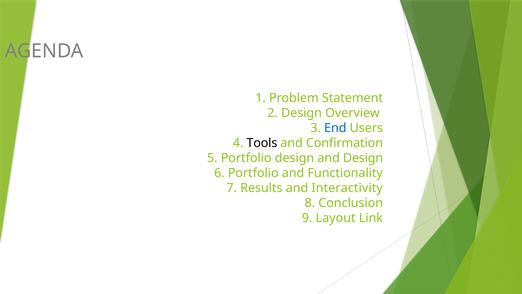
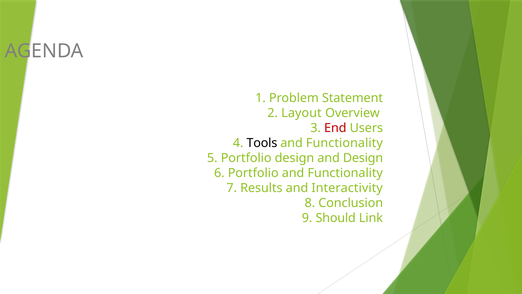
2 Design: Design -> Layout
End colour: blue -> red
Confirmation at (344, 143): Confirmation -> Functionality
Layout: Layout -> Should
